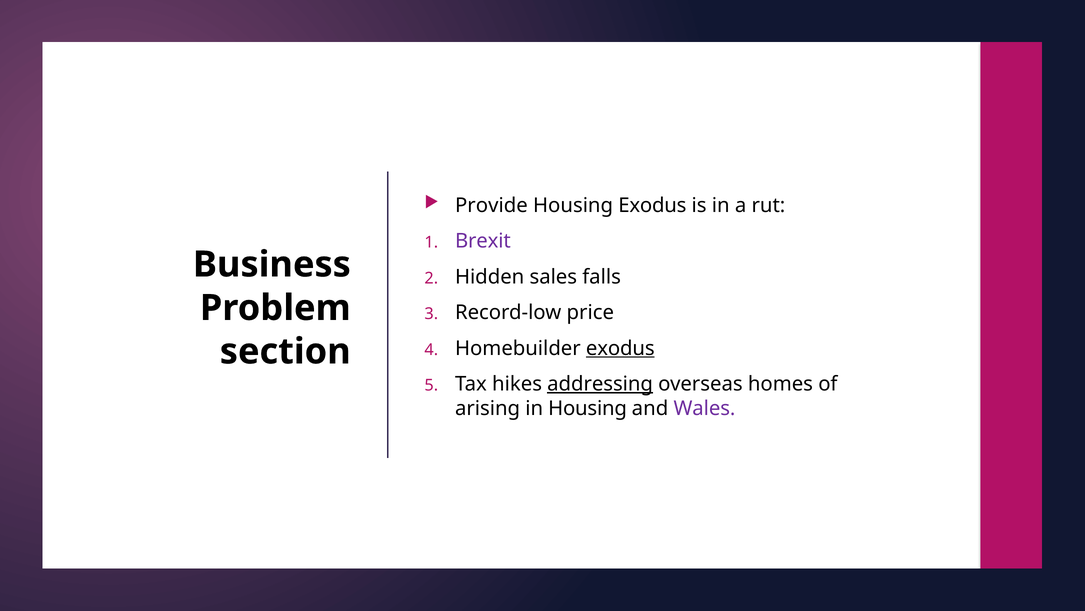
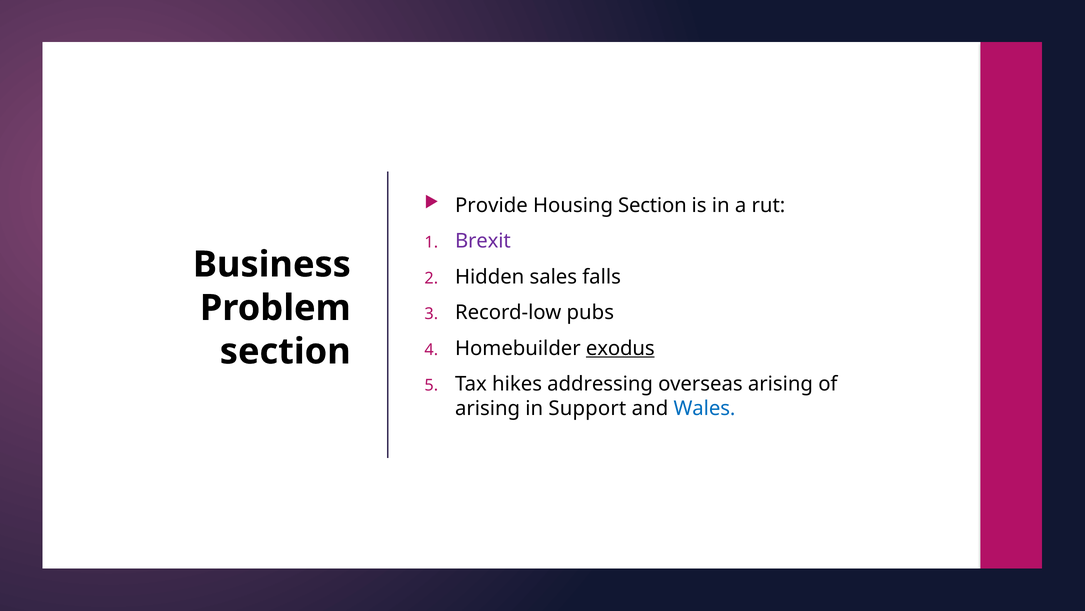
Housing Exodus: Exodus -> Section
price: price -> pubs
addressing underline: present -> none
overseas homes: homes -> arising
in Housing: Housing -> Support
Wales colour: purple -> blue
